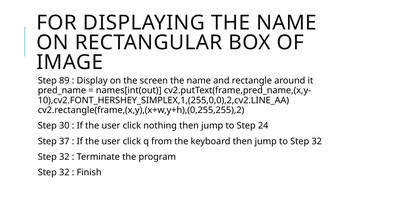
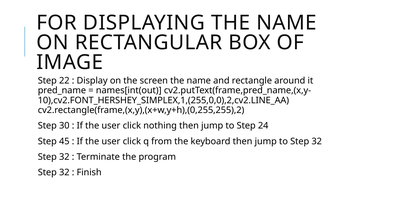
89: 89 -> 22
37: 37 -> 45
